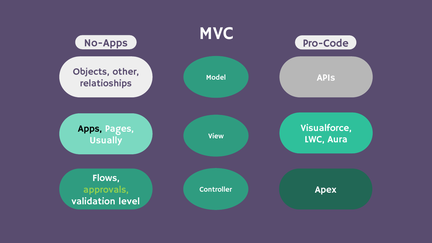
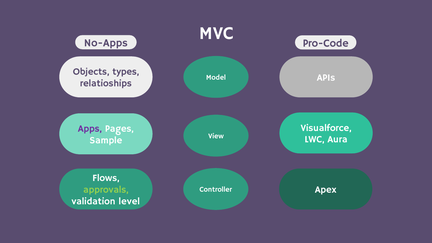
other: other -> types
Apps colour: black -> purple
Usually: Usually -> Sample
